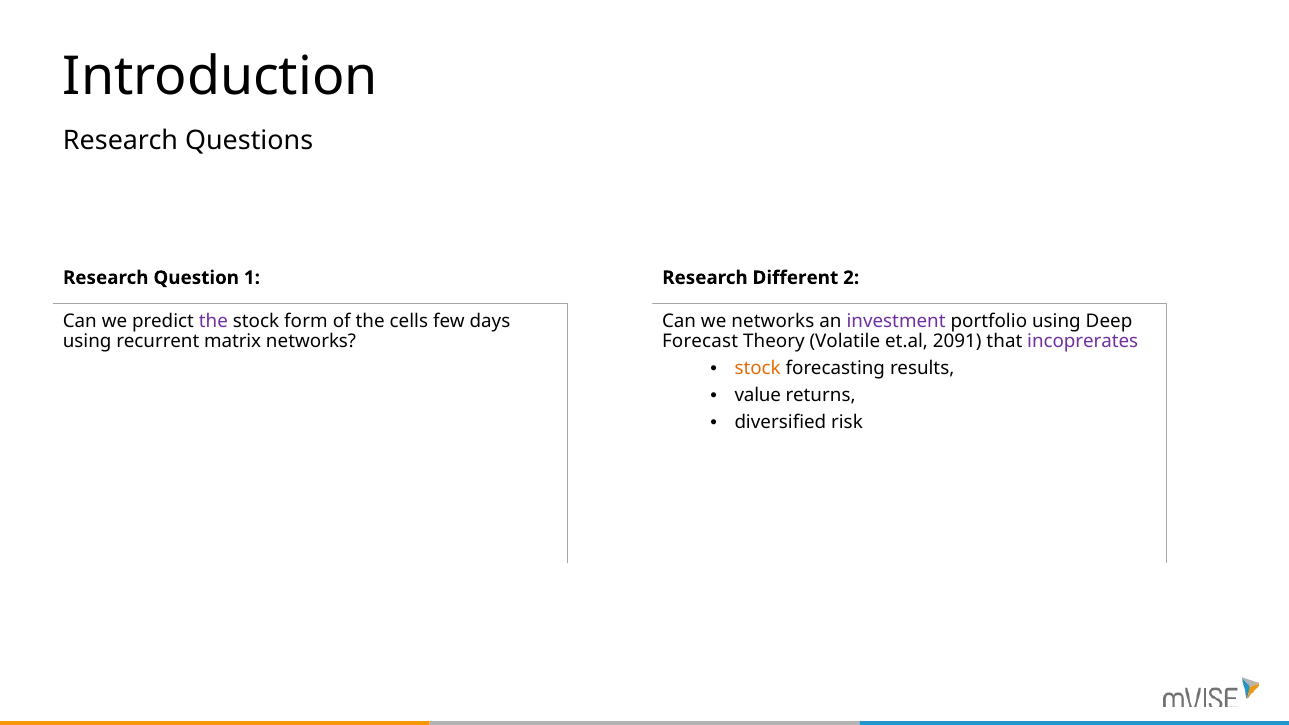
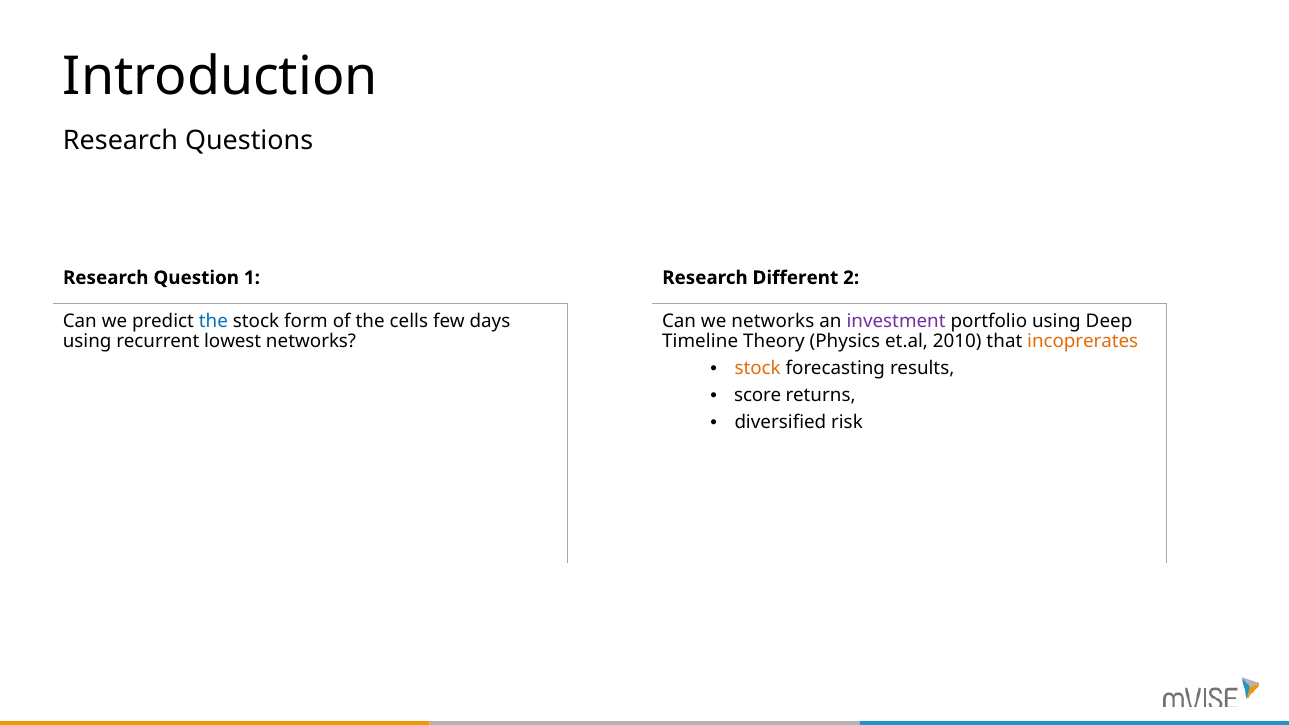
the at (213, 321) colour: purple -> blue
matrix: matrix -> lowest
Forecast: Forecast -> Timeline
Volatile: Volatile -> Physics
2091: 2091 -> 2010
incoprerates colour: purple -> orange
value: value -> score
